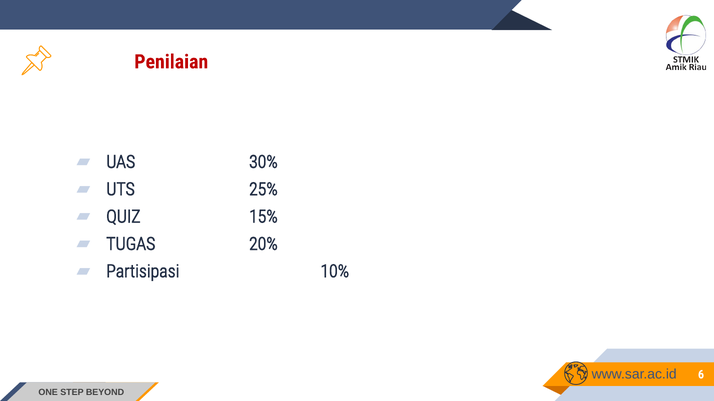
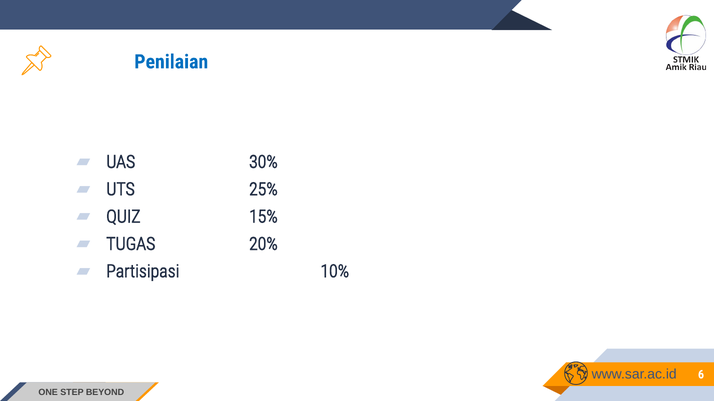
Penilaian colour: red -> blue
